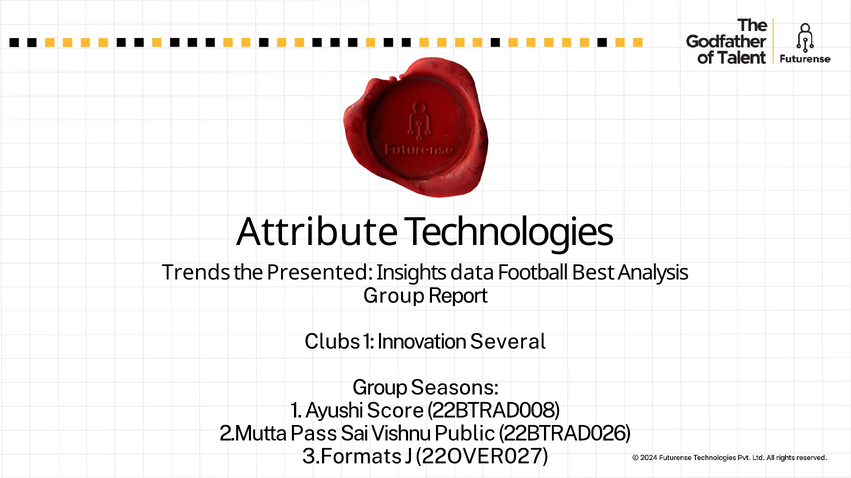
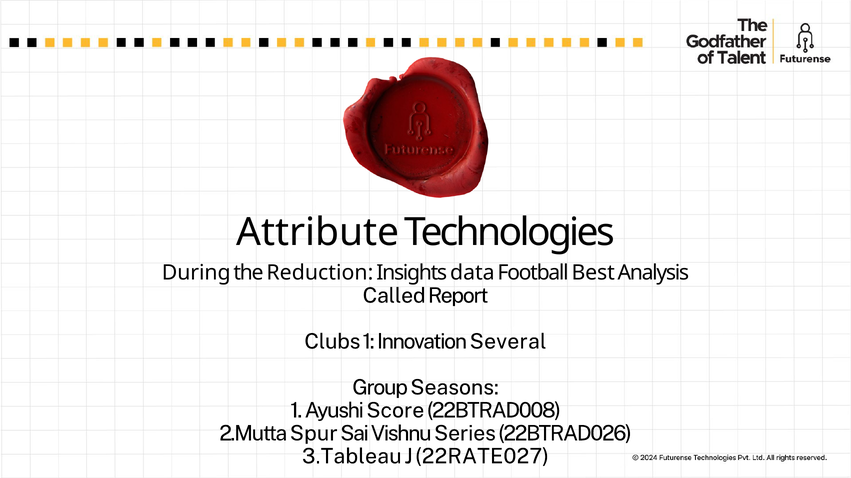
Trends: Trends -> During
Presented: Presented -> Reduction
Group at (394, 296): Group -> Called
Pass: Pass -> Spur
Public: Public -> Series
3.Formats: 3.Formats -> 3.Tableau
22OVER027: 22OVER027 -> 22RATE027
